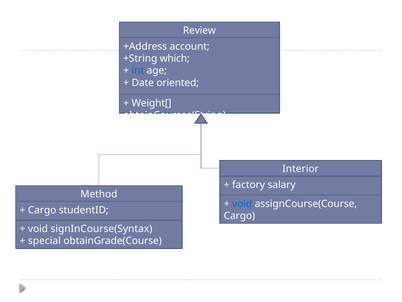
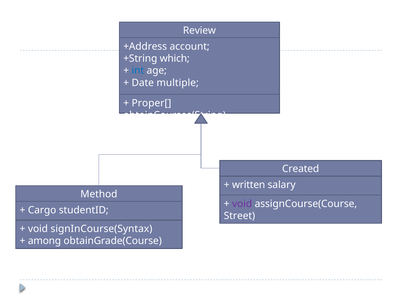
oriented: oriented -> multiple
Weight[: Weight[ -> Proper[
Interior: Interior -> Created
factory: factory -> written
void at (242, 203) colour: blue -> purple
Cargo at (239, 215): Cargo -> Street
special: special -> among
